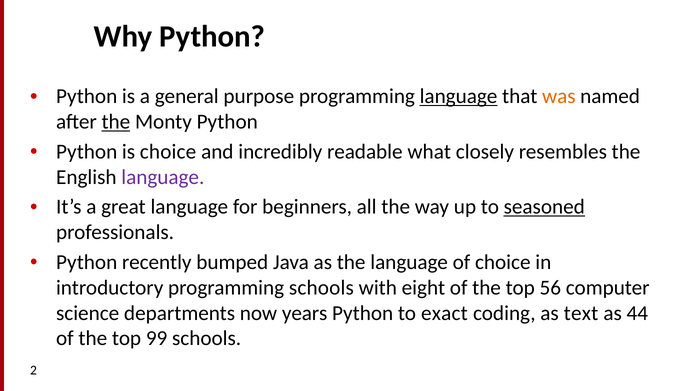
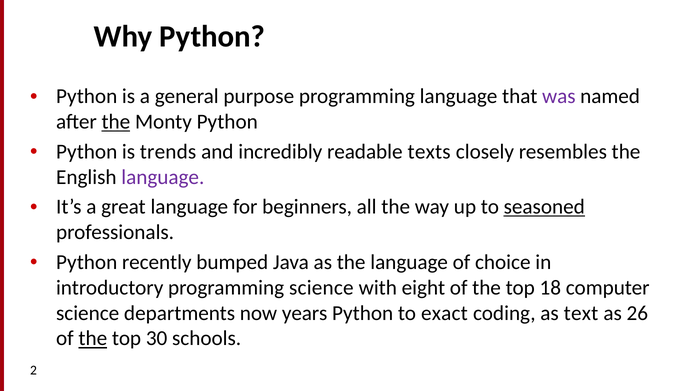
language at (459, 96) underline: present -> none
was colour: orange -> purple
is choice: choice -> trends
what: what -> texts
programming schools: schools -> science
56: 56 -> 18
44: 44 -> 26
the at (93, 338) underline: none -> present
99: 99 -> 30
